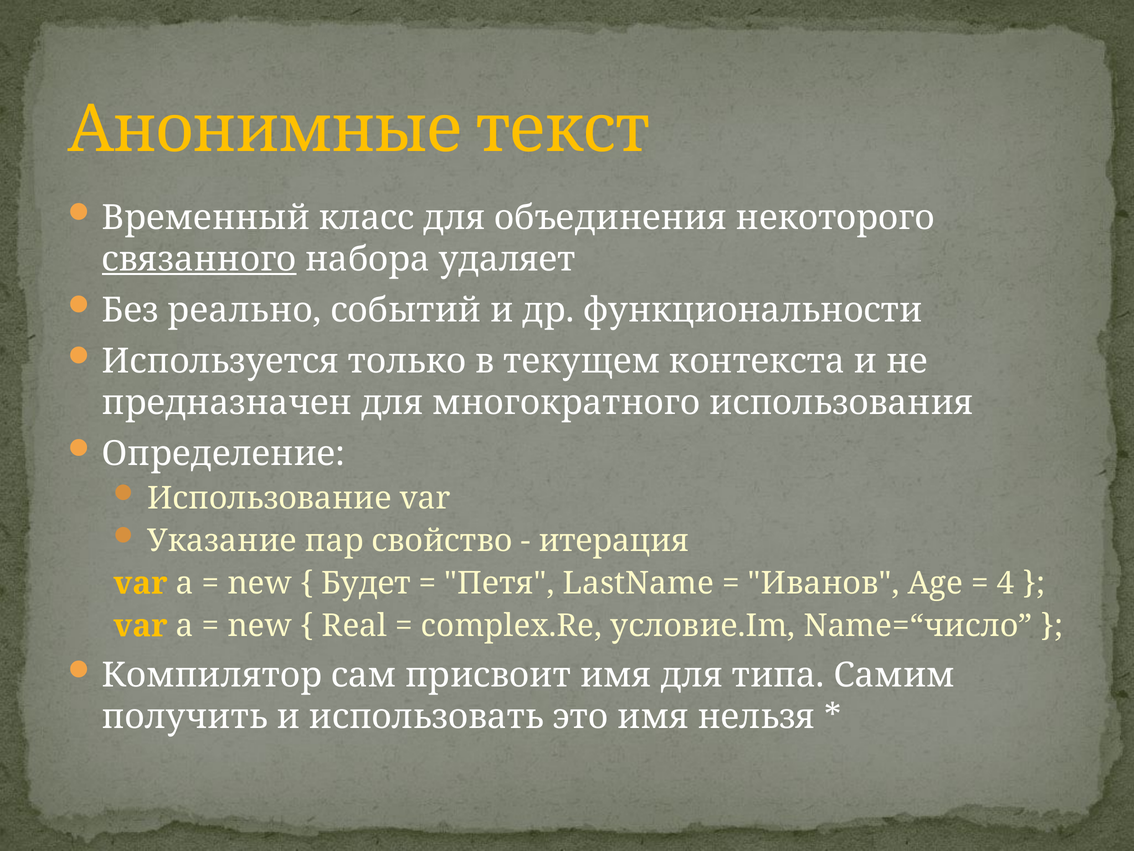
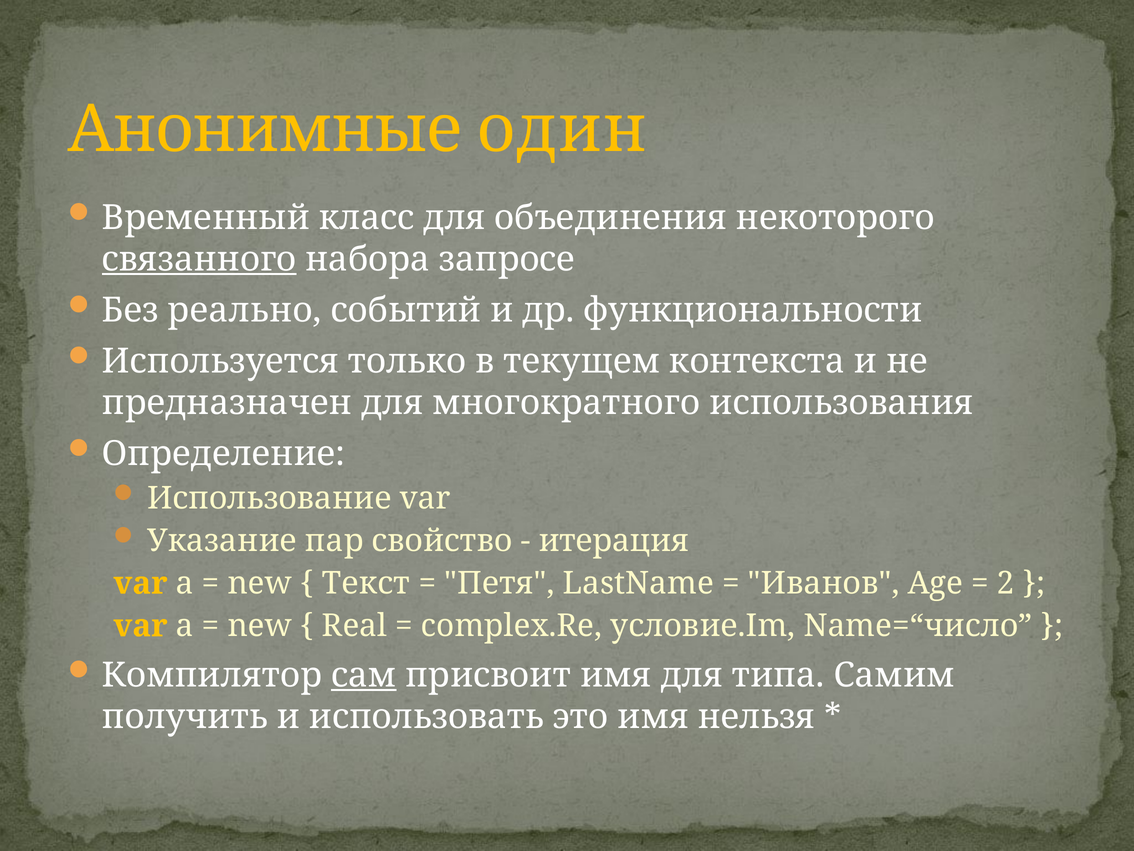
текст: текст -> один
удаляет: удаляет -> запросе
Будет: Будет -> Текст
4: 4 -> 2
сам underline: none -> present
